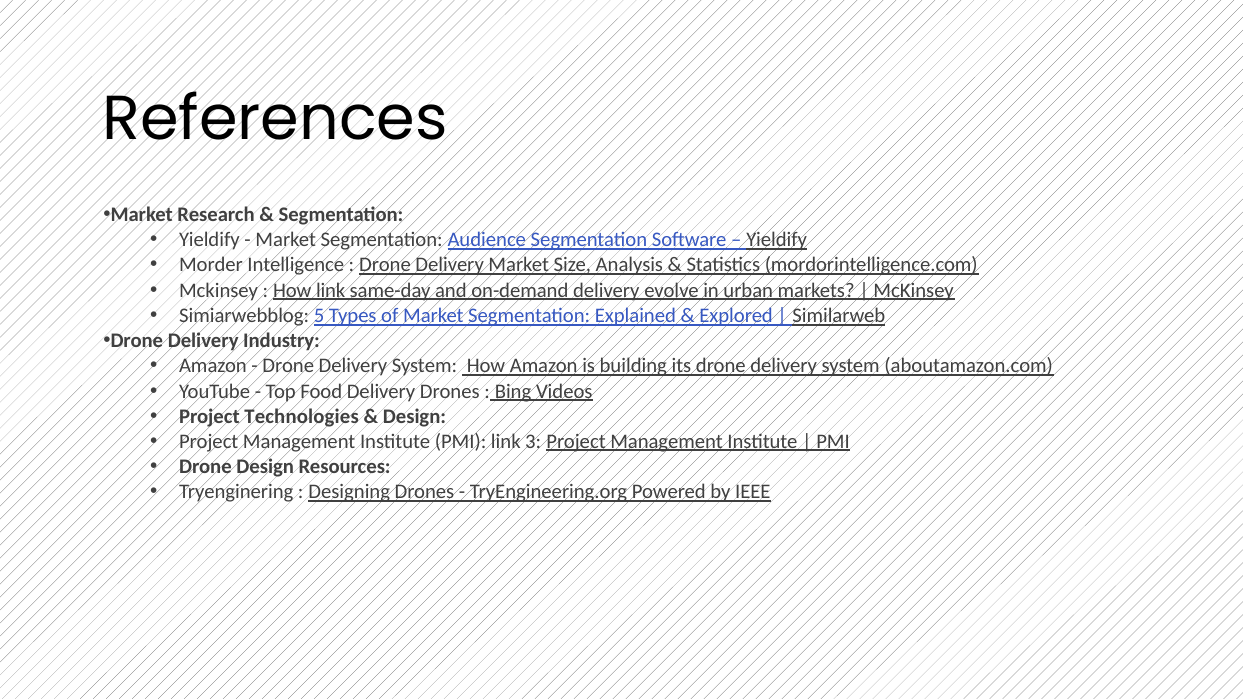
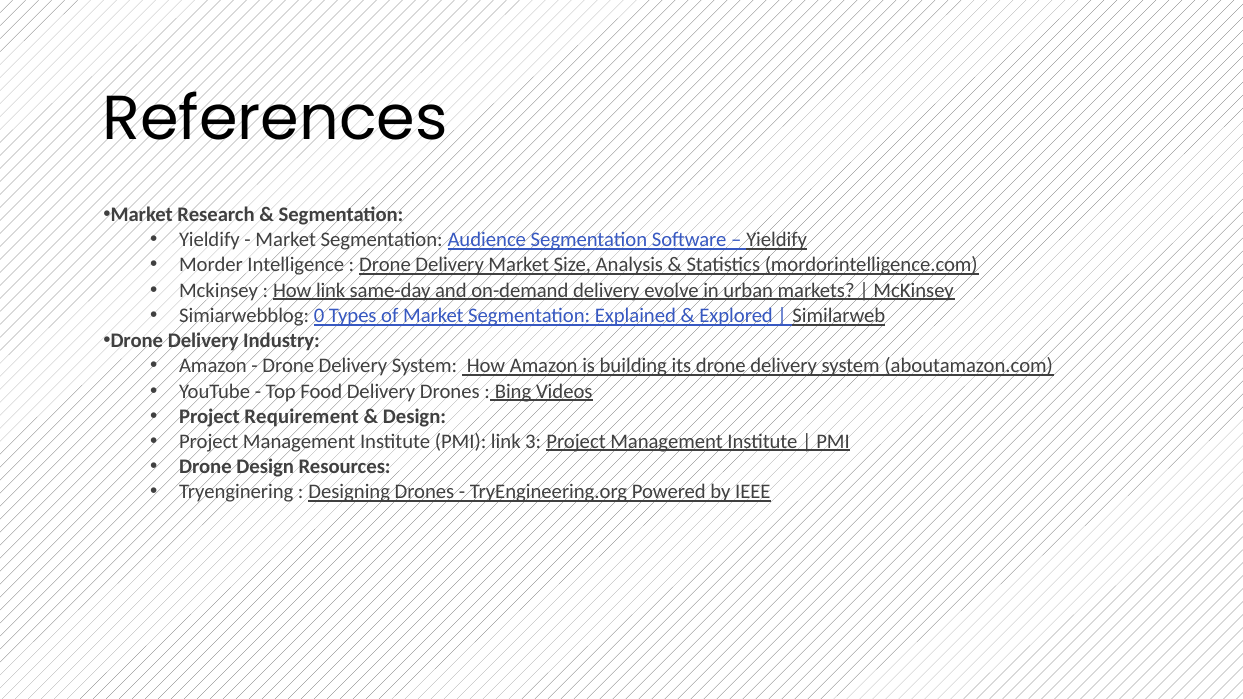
5: 5 -> 0
Technologies: Technologies -> Requirement
